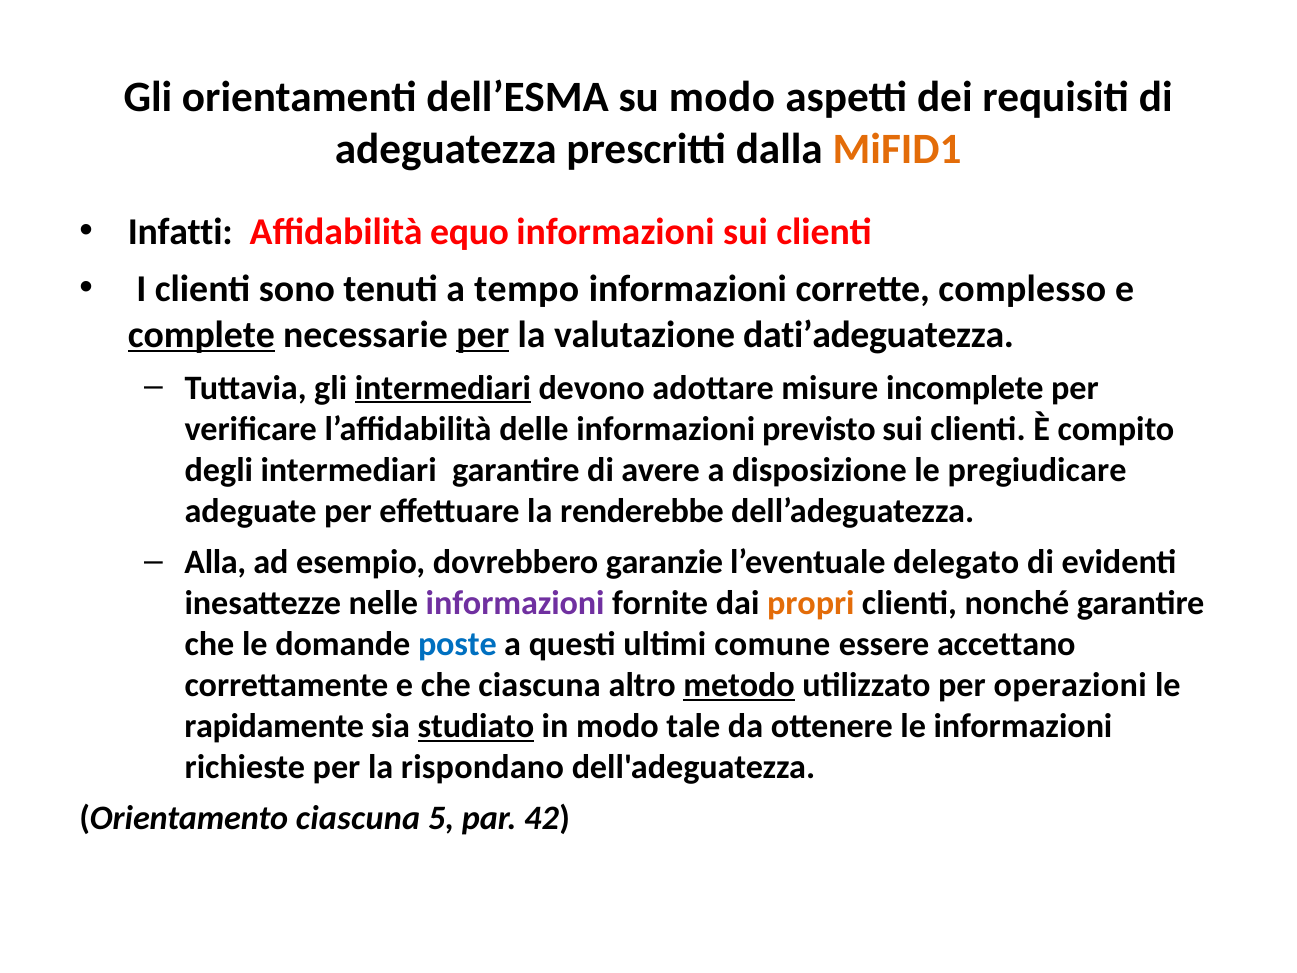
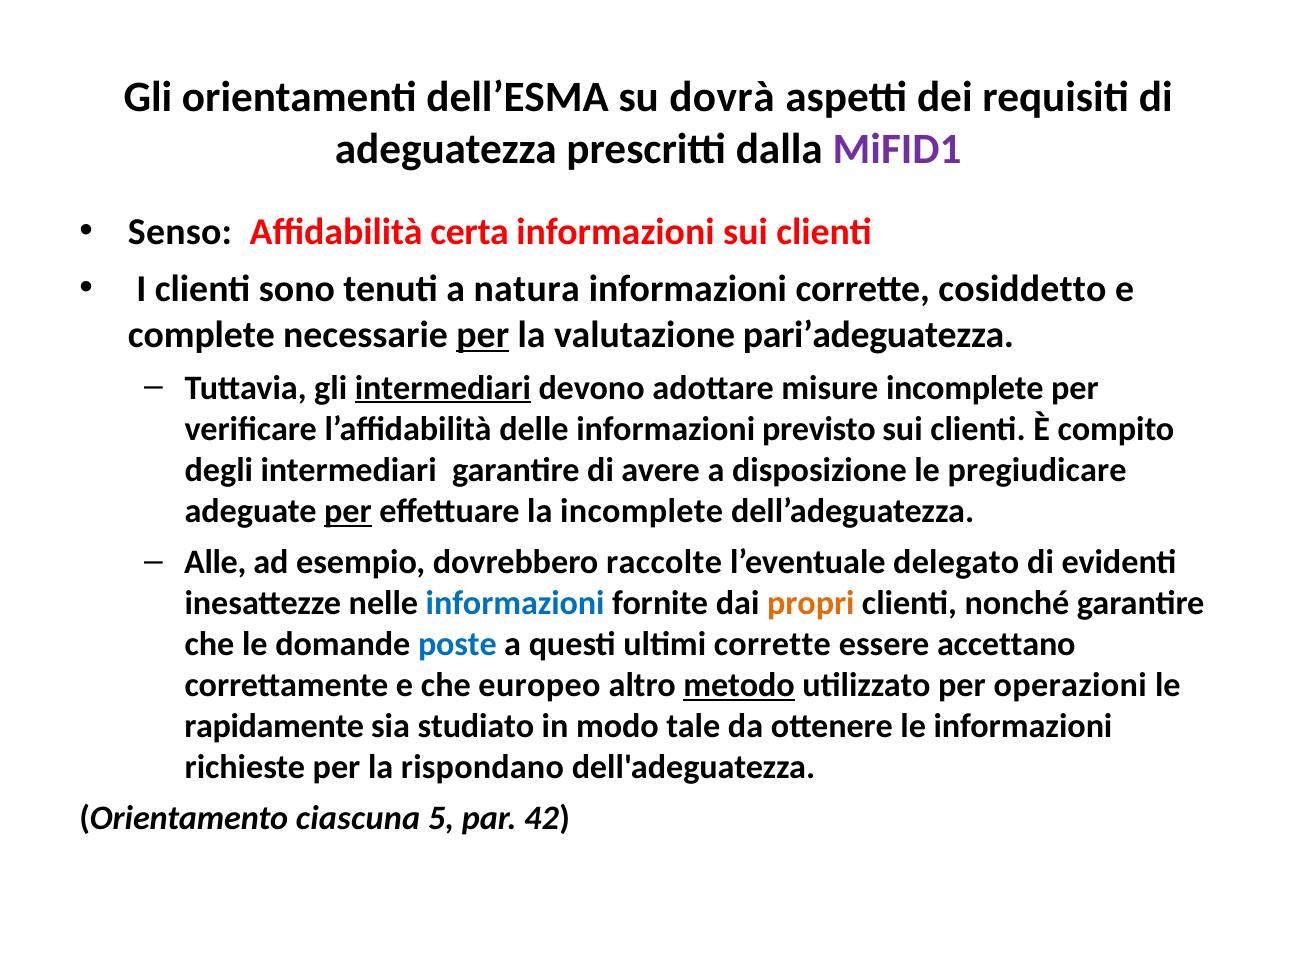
su modo: modo -> dovrà
MiFID1 colour: orange -> purple
Infatti: Infatti -> Senso
equo: equo -> certa
tempo: tempo -> natura
complesso: complesso -> cosiddetto
complete underline: present -> none
dati’adeguatezza: dati’adeguatezza -> pari’adeguatezza
per at (348, 511) underline: none -> present
la renderebbe: renderebbe -> incomplete
Alla: Alla -> Alle
garanzie: garanzie -> raccolte
informazioni at (515, 603) colour: purple -> blue
ultimi comune: comune -> corrette
che ciascuna: ciascuna -> europeo
studiato underline: present -> none
